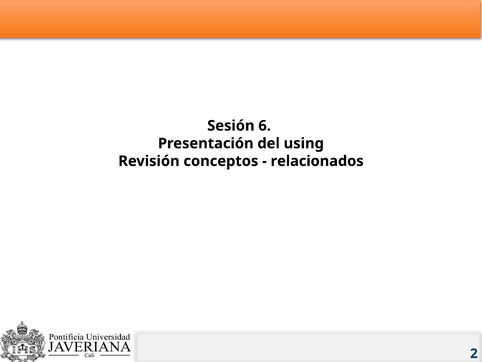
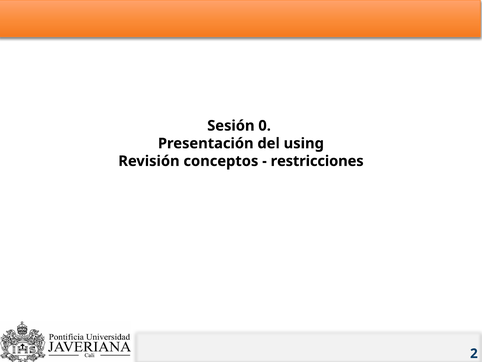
6: 6 -> 0
relacionados: relacionados -> restricciones
